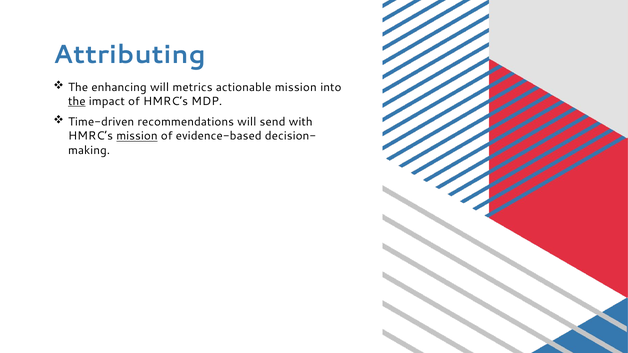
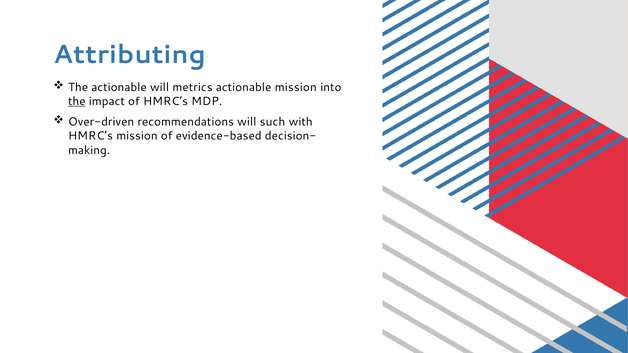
The enhancing: enhancing -> actionable
Time-driven: Time-driven -> Over-driven
send: send -> such
mission at (137, 136) underline: present -> none
